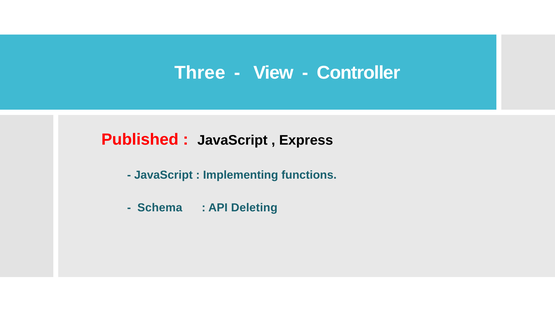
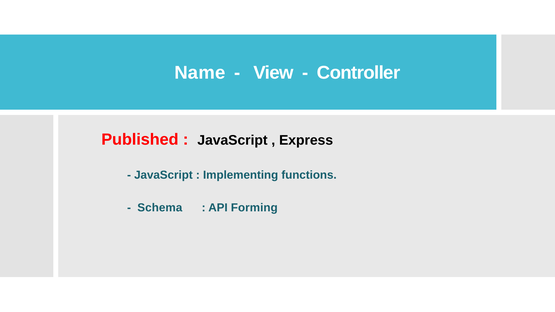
Three: Three -> Name
Deleting: Deleting -> Forming
